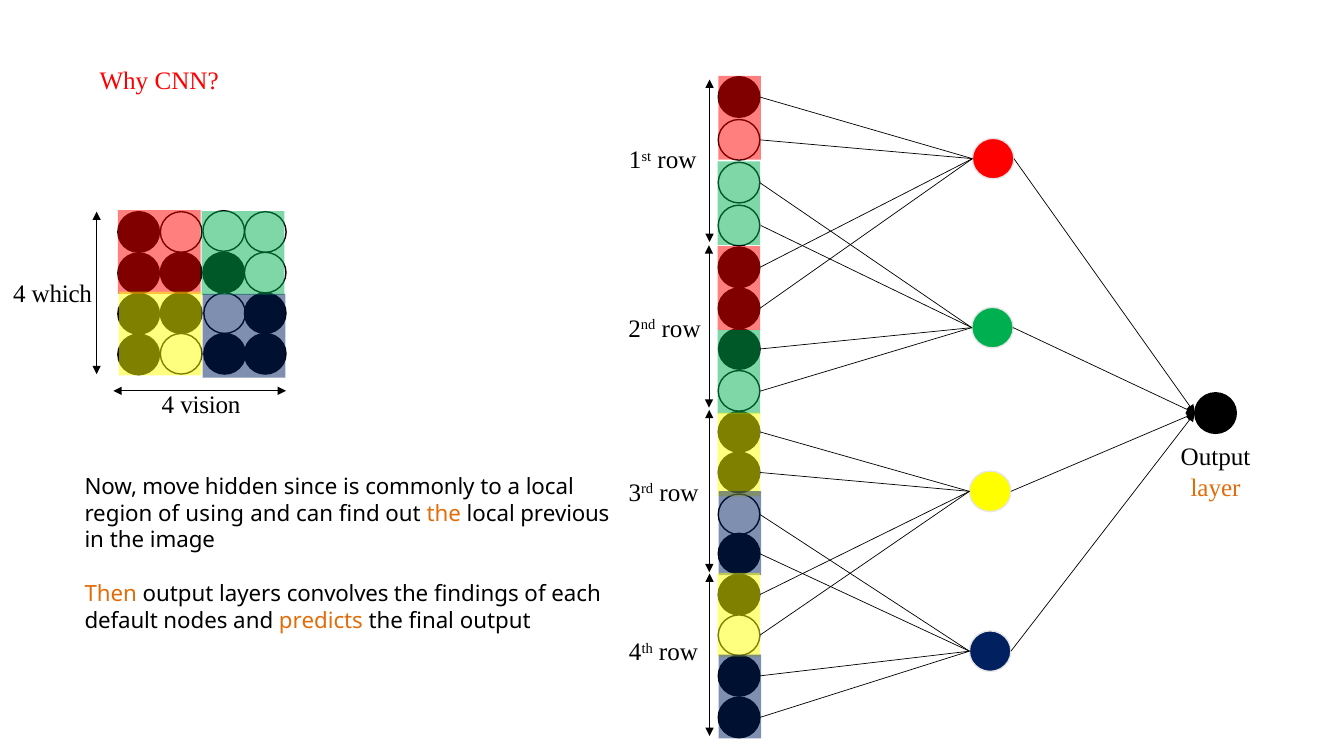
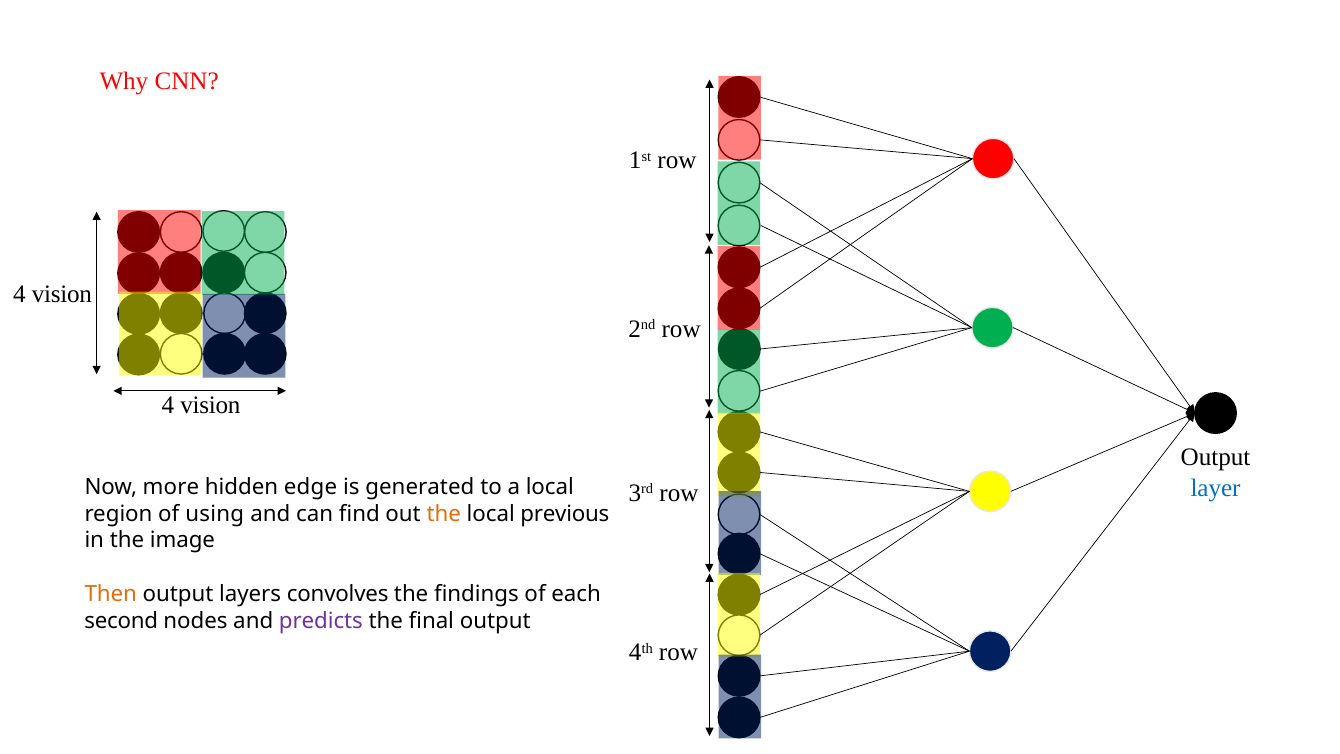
which at (62, 294): which -> vision
layer colour: orange -> blue
move: move -> more
since: since -> edge
commonly: commonly -> generated
default: default -> second
predicts colour: orange -> purple
